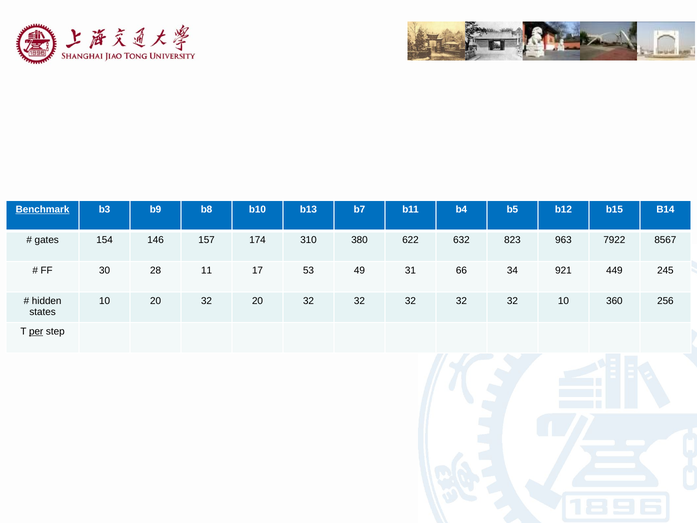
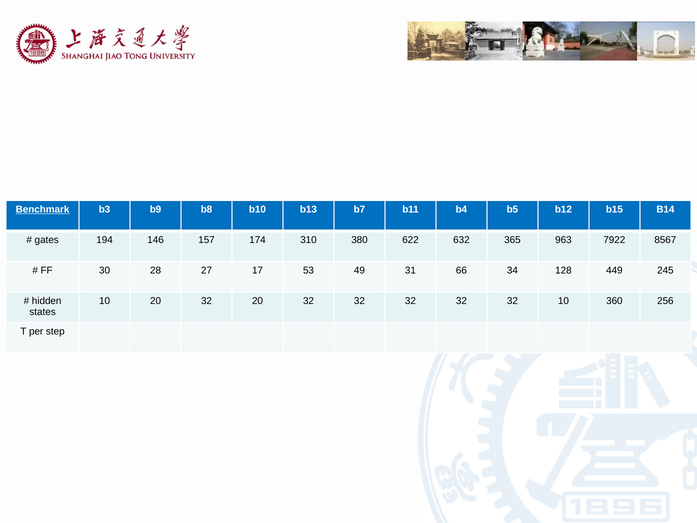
154: 154 -> 194
823: 823 -> 365
11: 11 -> 27
921: 921 -> 128
per underline: present -> none
